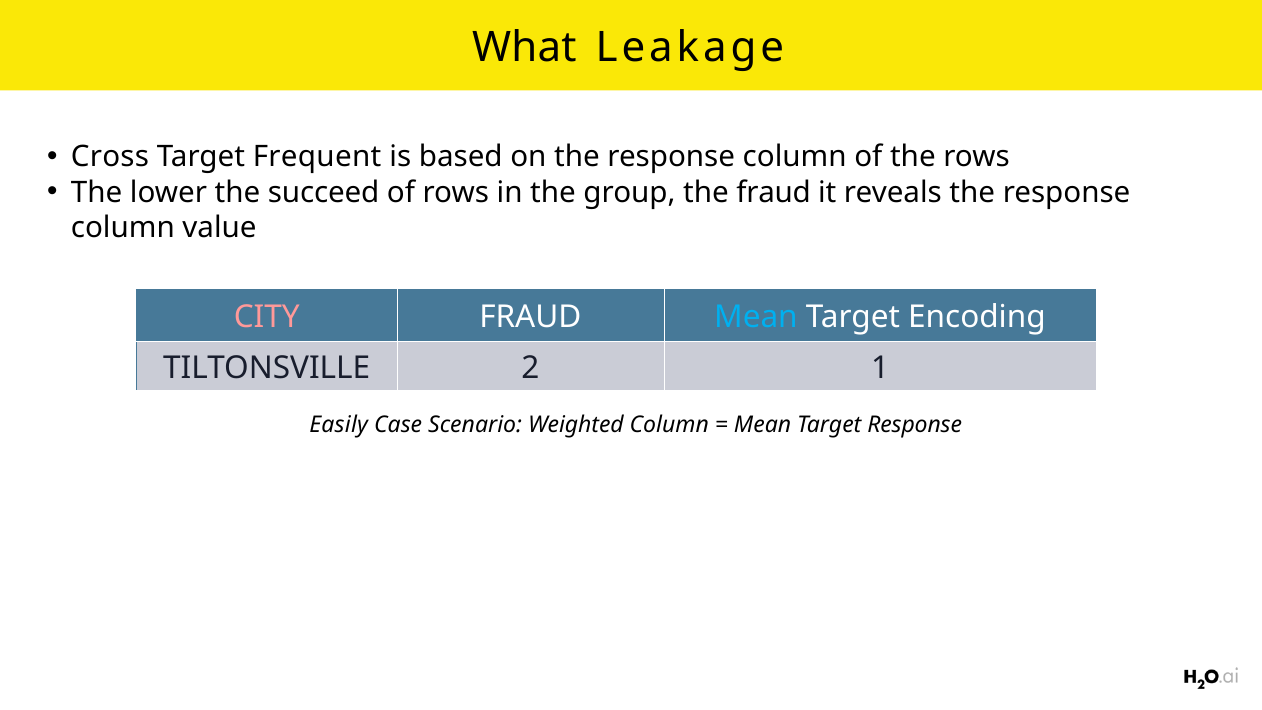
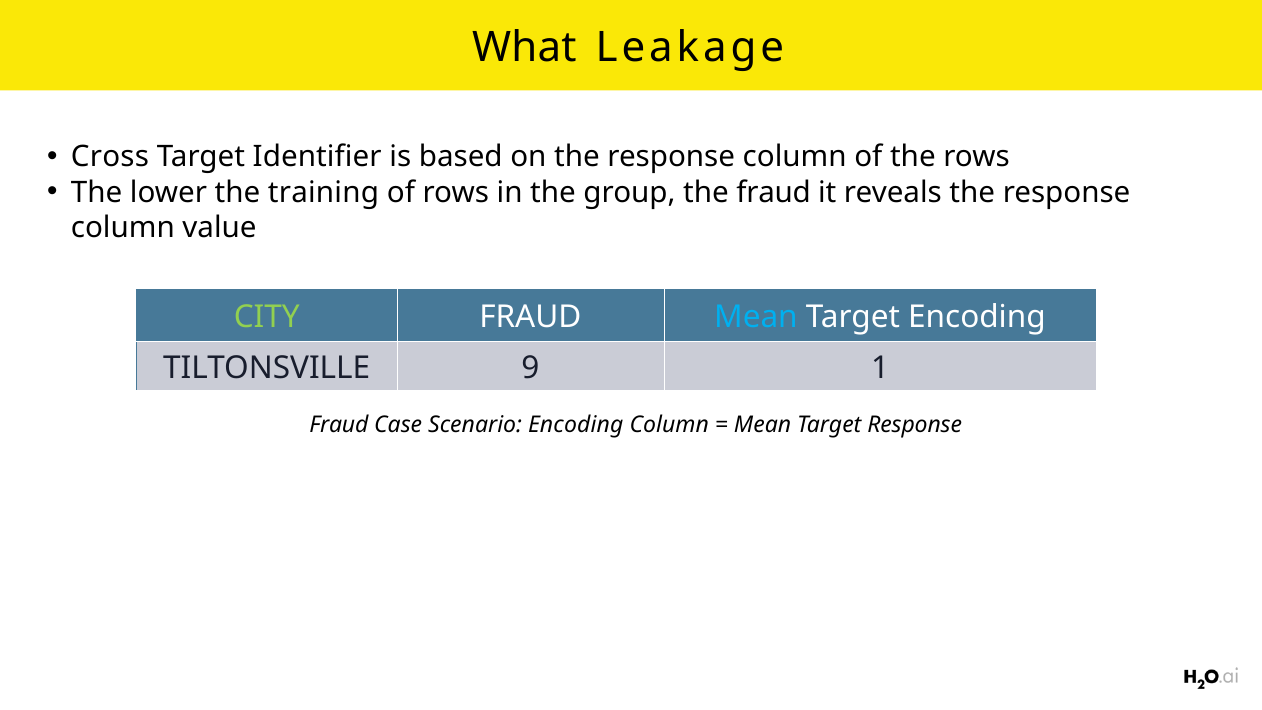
Frequent: Frequent -> Identifier
succeed: succeed -> training
CITY colour: pink -> light green
2: 2 -> 9
Easily at (339, 425): Easily -> Fraud
Scenario Weighted: Weighted -> Encoding
